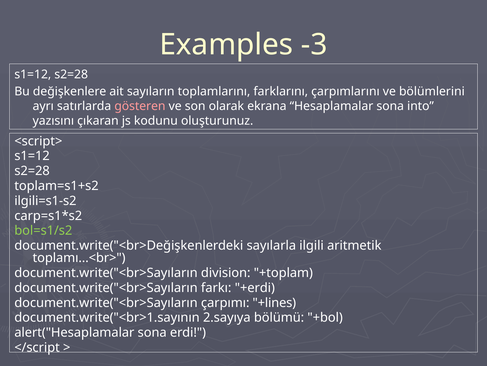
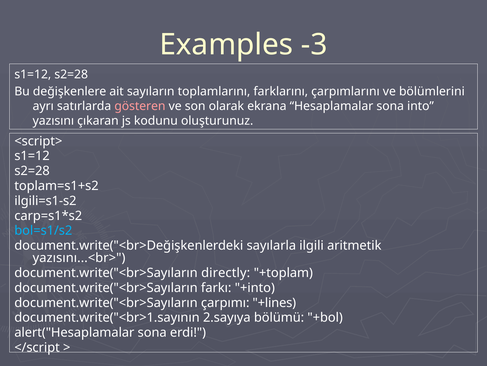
bol=s1/s2 colour: light green -> light blue
toplamı...<br>: toplamı...<br> -> yazısını...<br>
division: division -> directly
+erdi: +erdi -> +into
